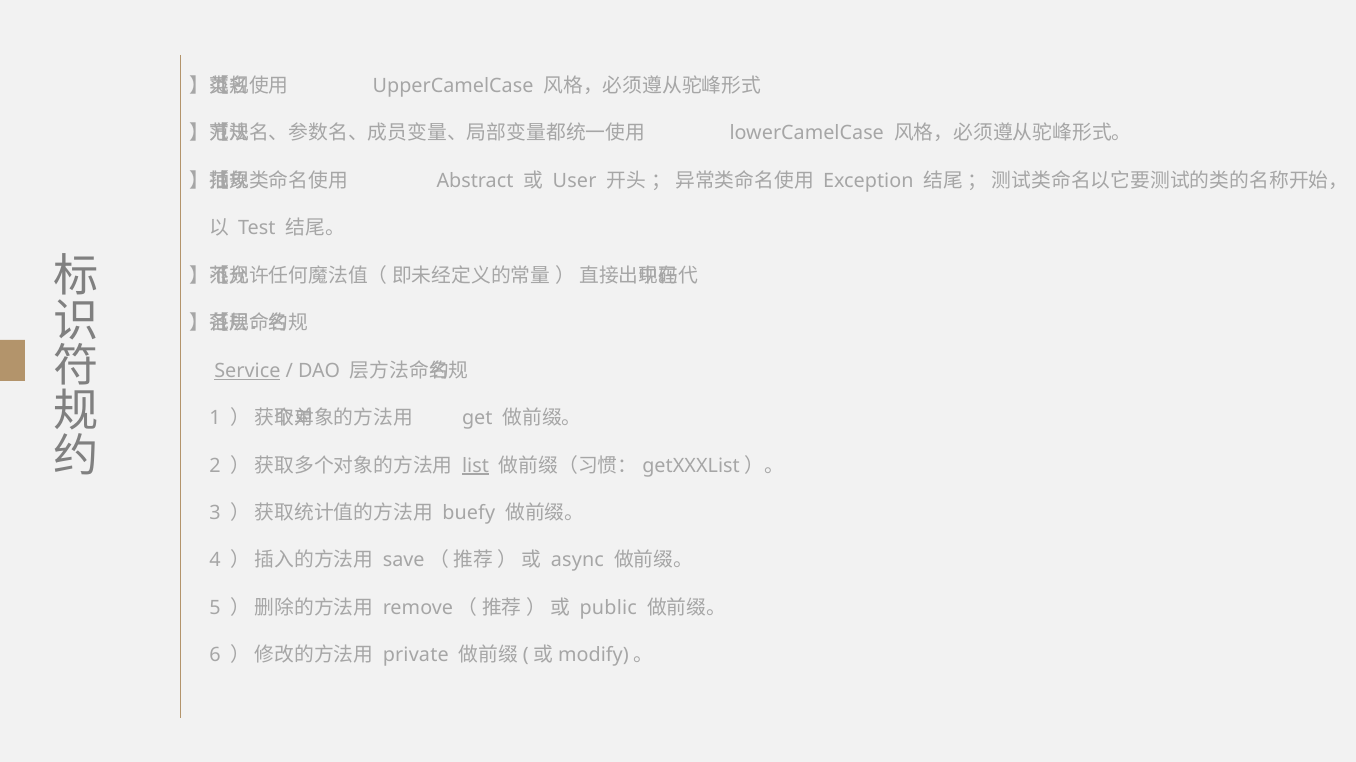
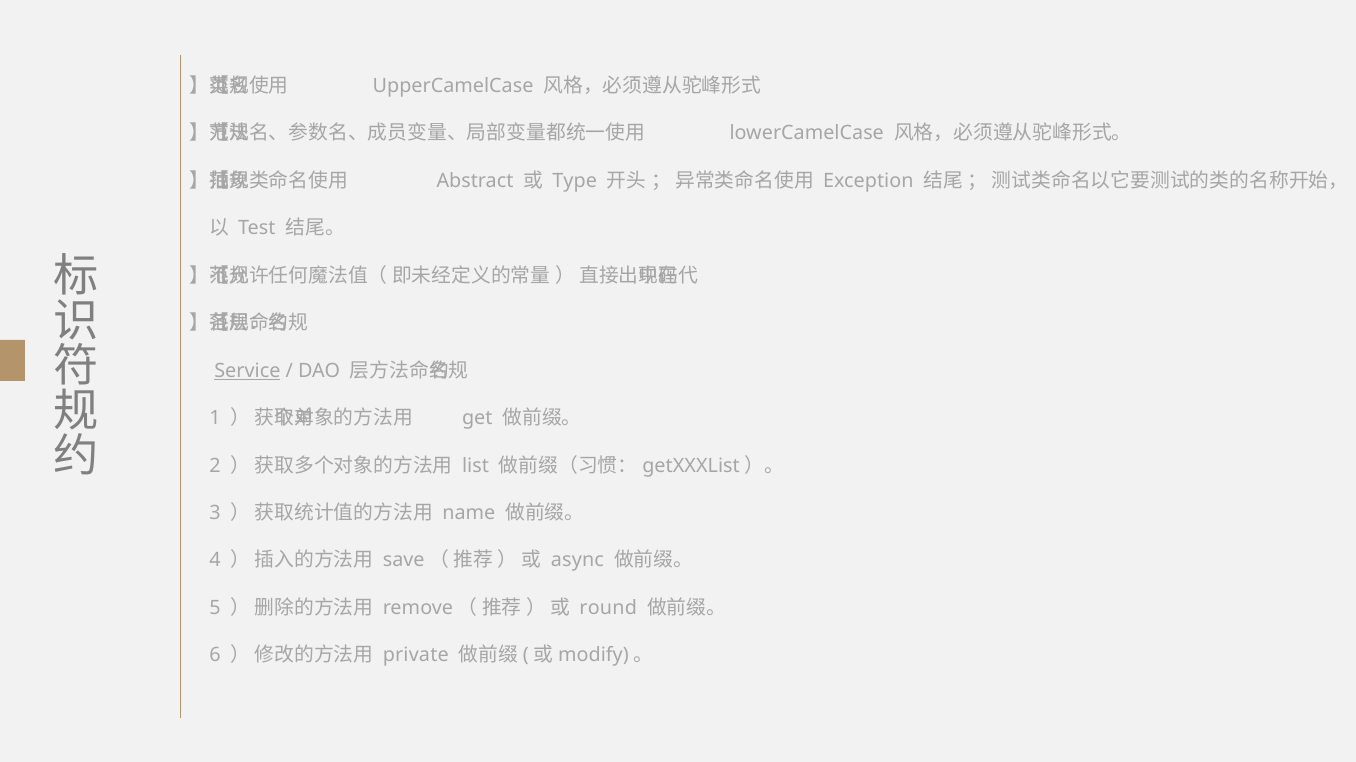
User: User -> Type
list underline: present -> none
buefy: buefy -> name
public: public -> round
